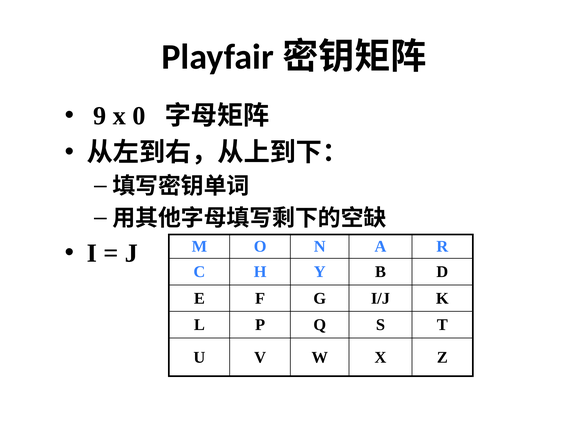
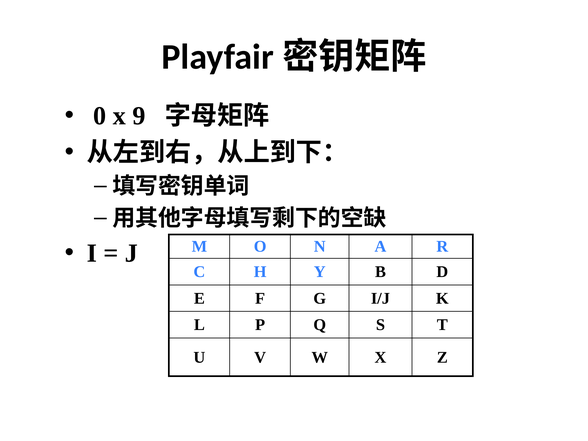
9: 9 -> 0
0: 0 -> 9
